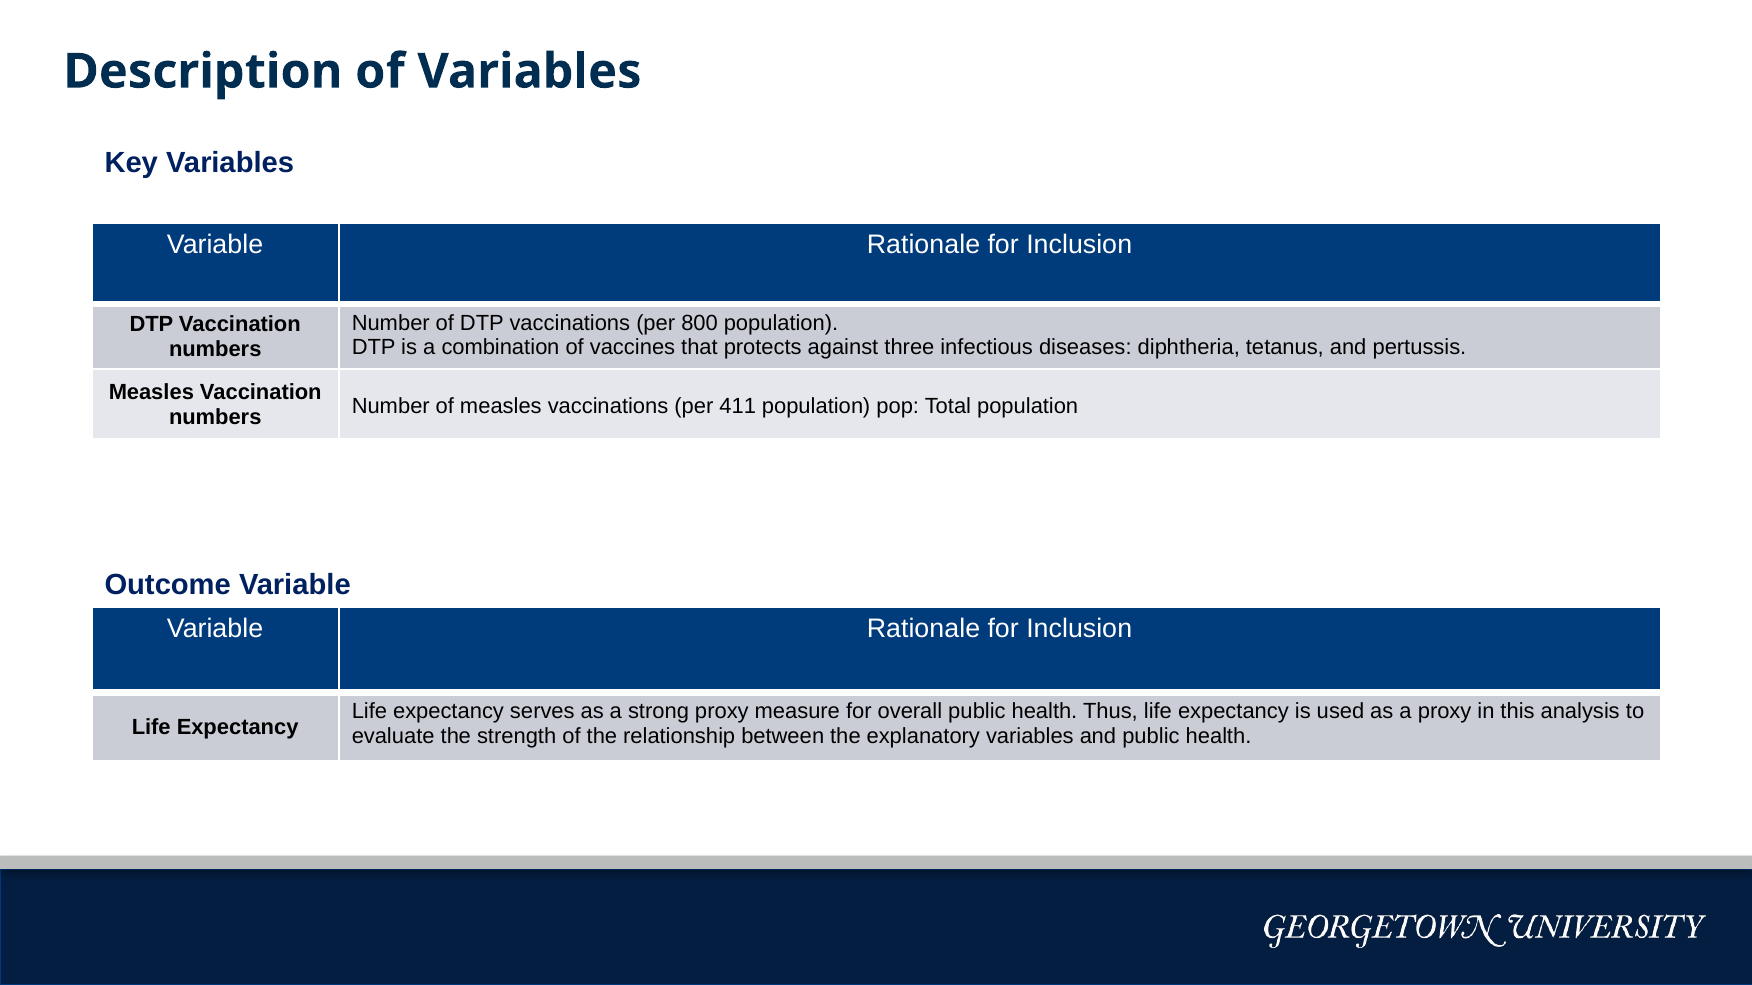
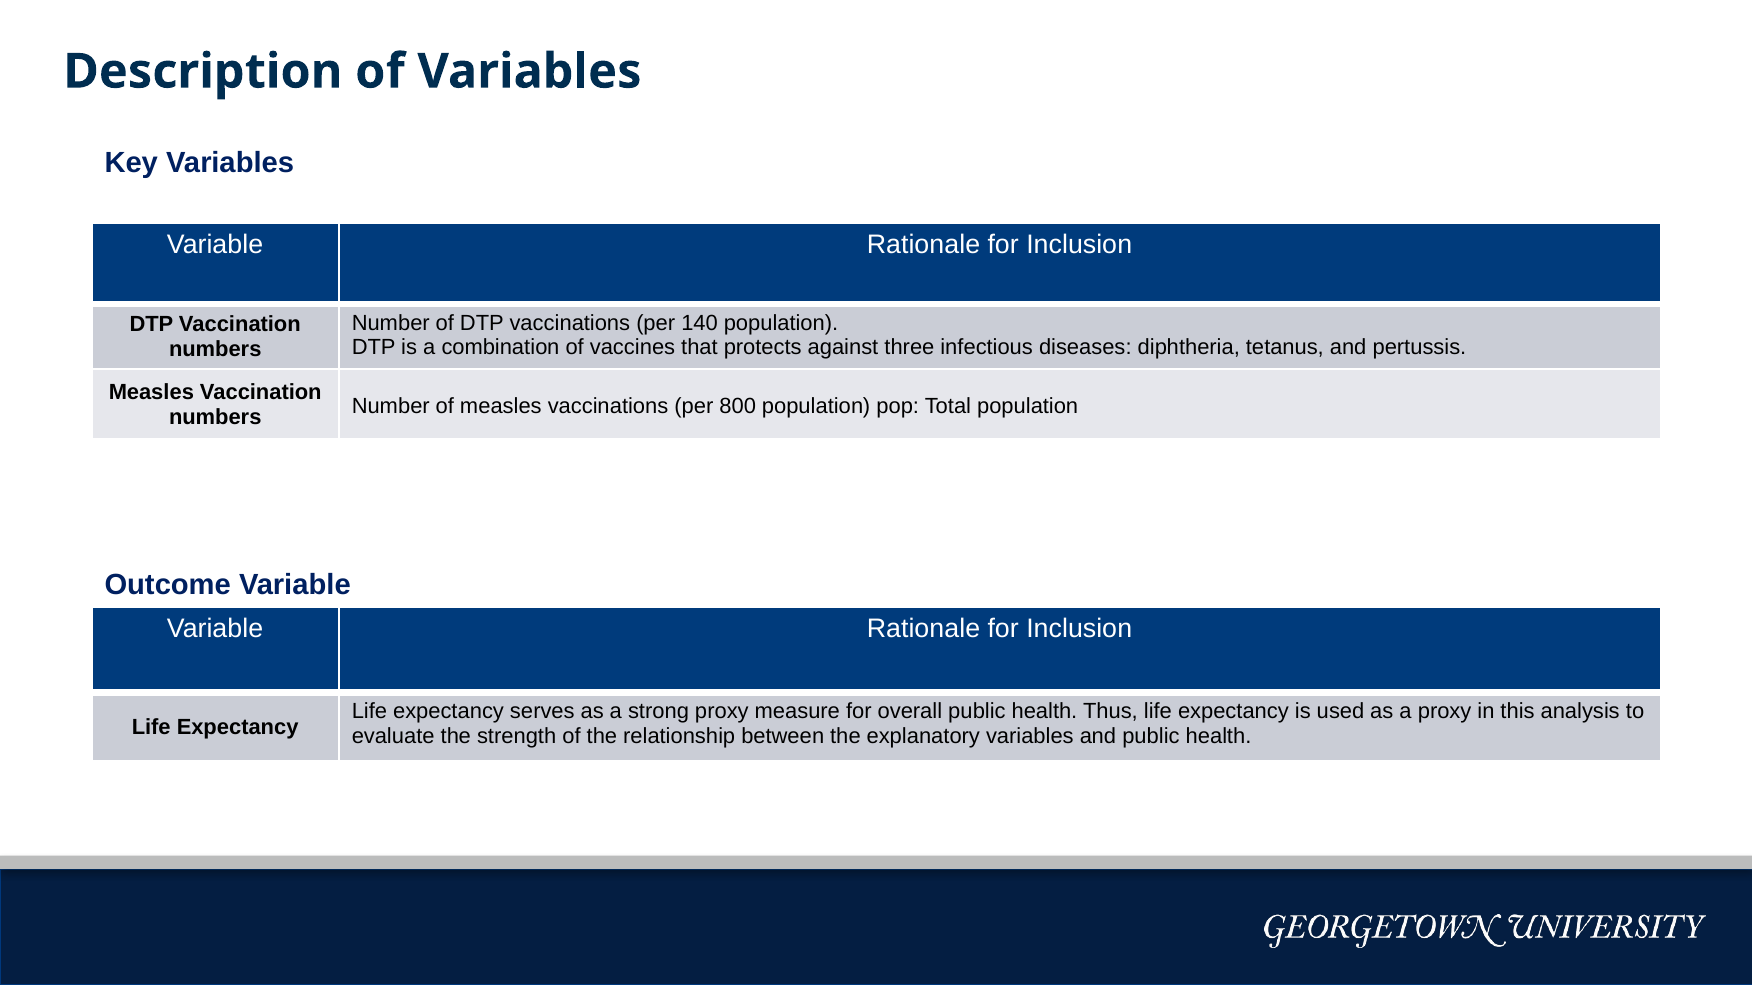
800: 800 -> 140
411: 411 -> 800
